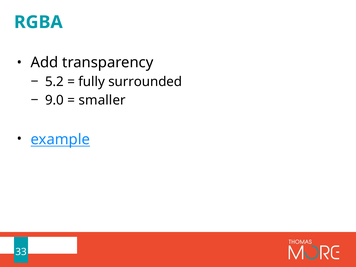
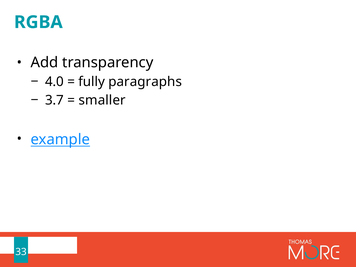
5.2: 5.2 -> 4.0
surrounded: surrounded -> paragraphs
9.0: 9.0 -> 3.7
